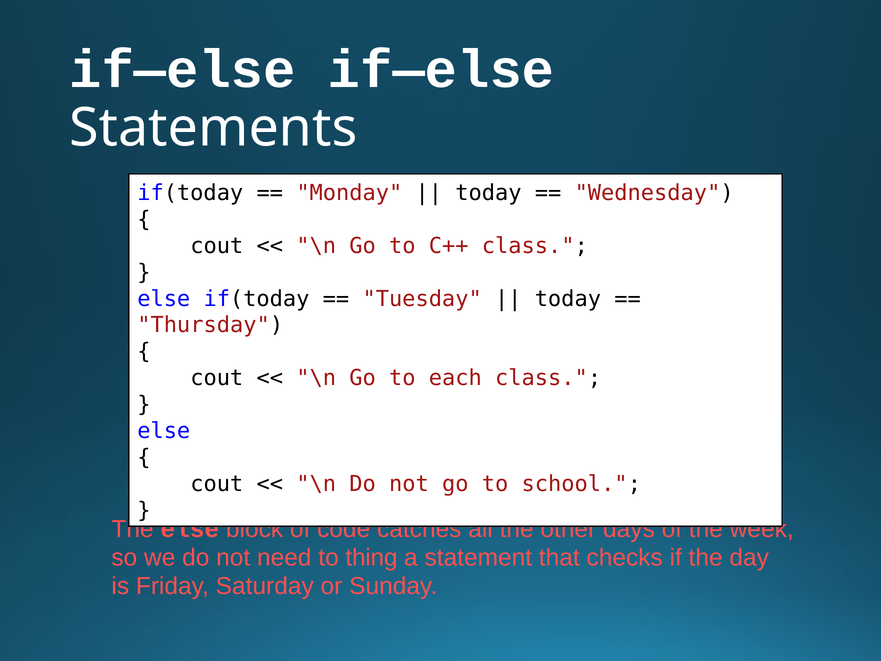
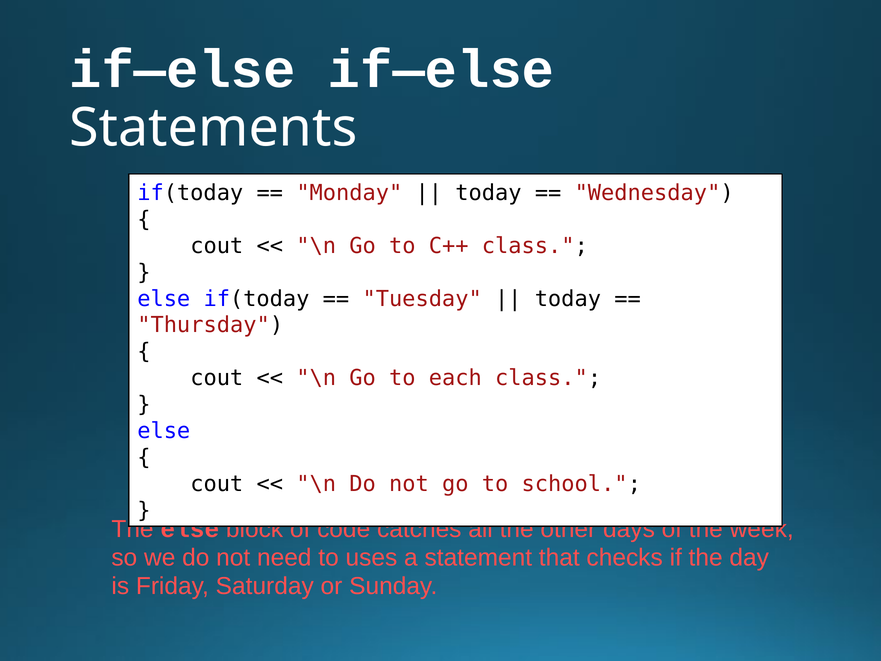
thing: thing -> uses
